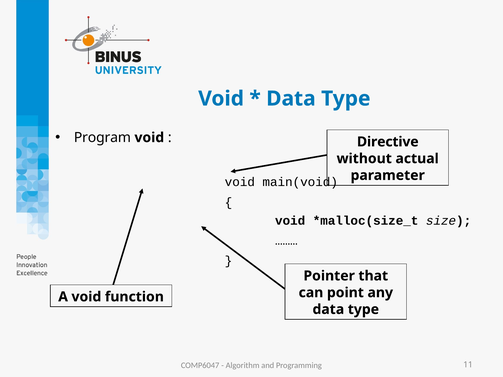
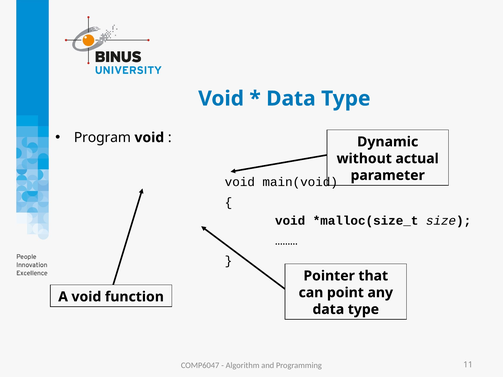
Directive: Directive -> Dynamic
